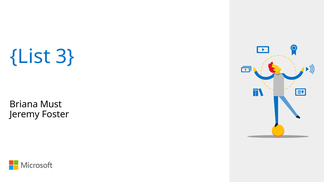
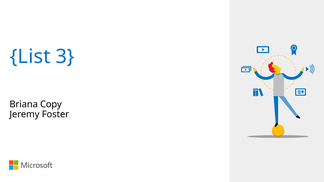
Must: Must -> Copy
